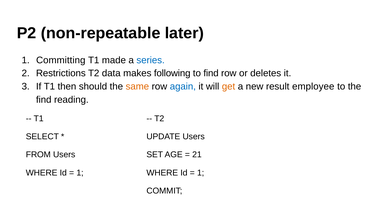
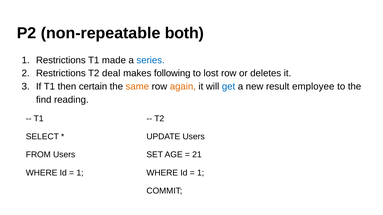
later: later -> both
1 Committing: Committing -> Restrictions
data: data -> deal
to find: find -> lost
should: should -> certain
again colour: blue -> orange
get colour: orange -> blue
